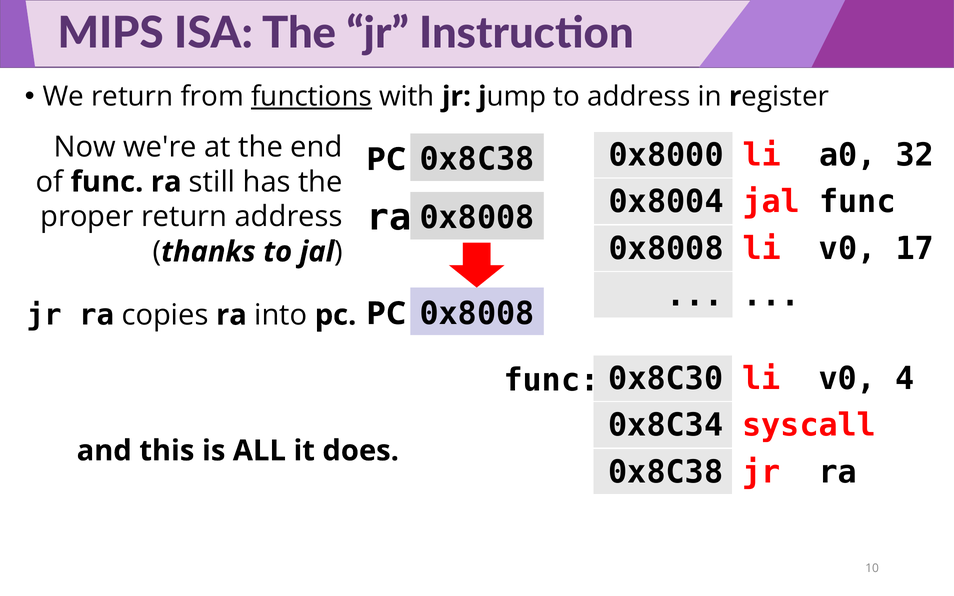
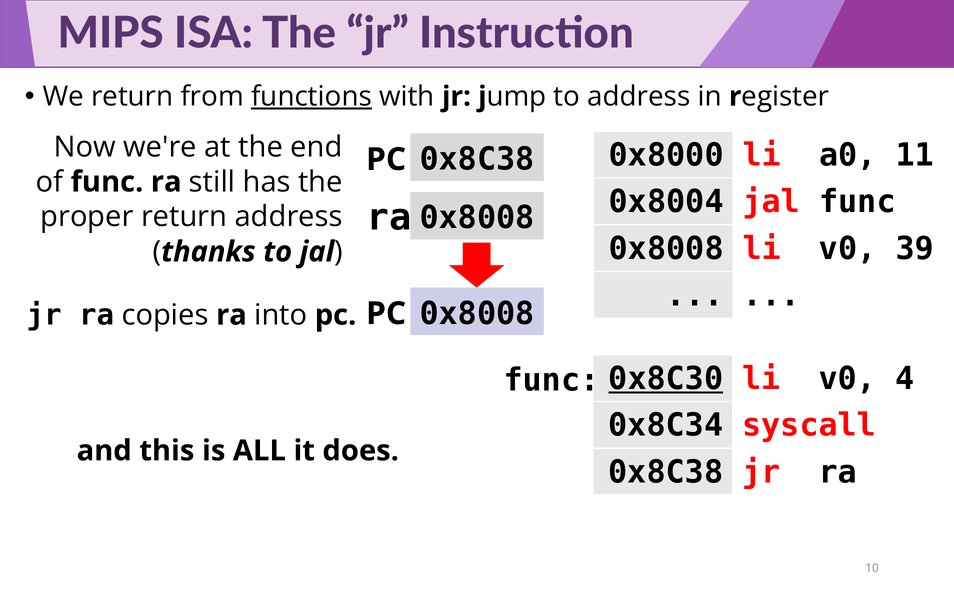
32: 32 -> 11
17: 17 -> 39
0x8C30 underline: none -> present
